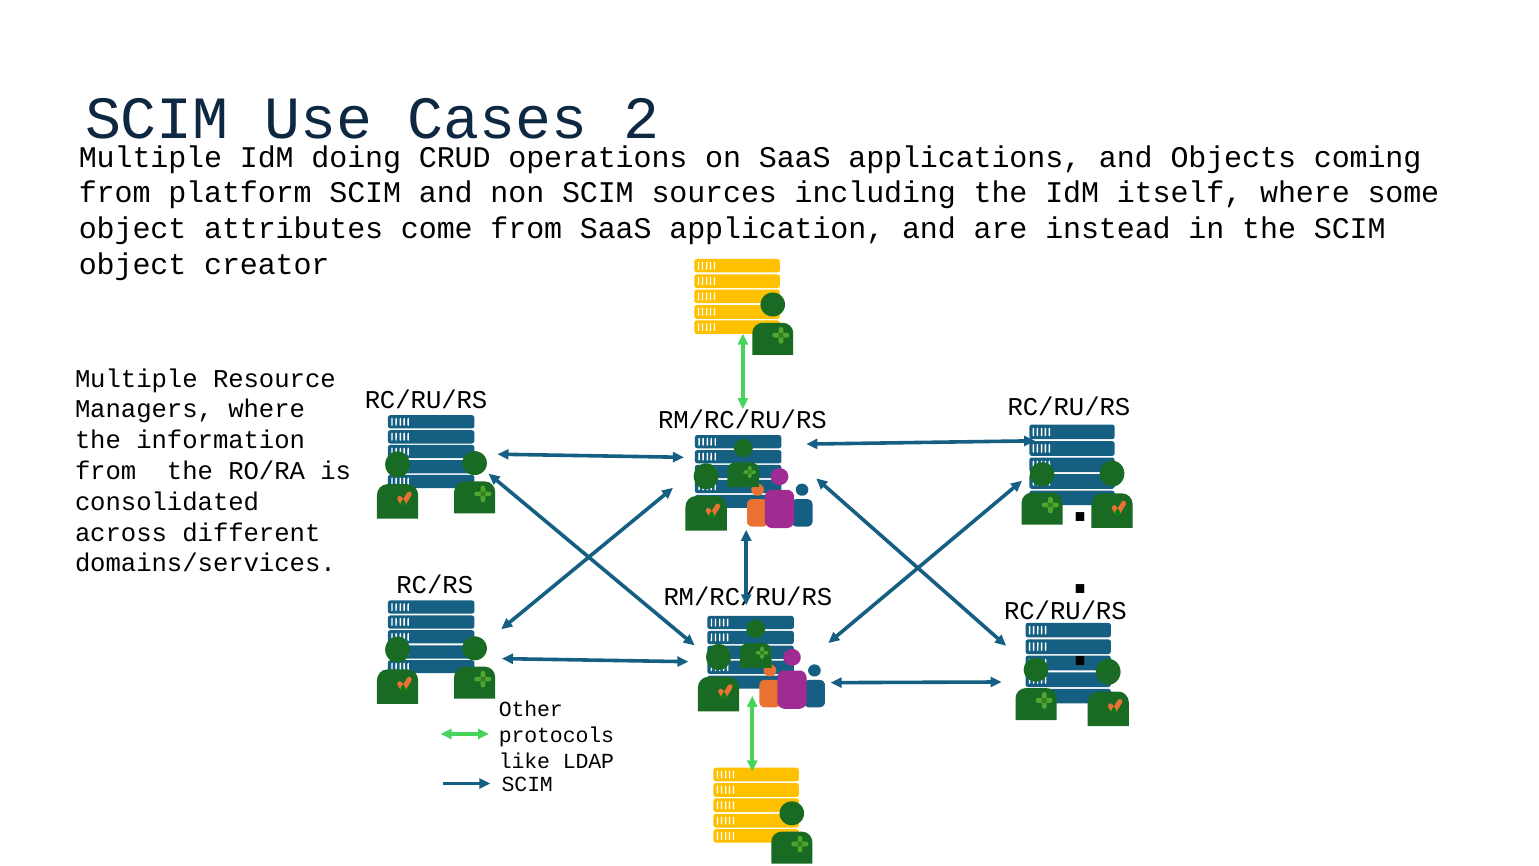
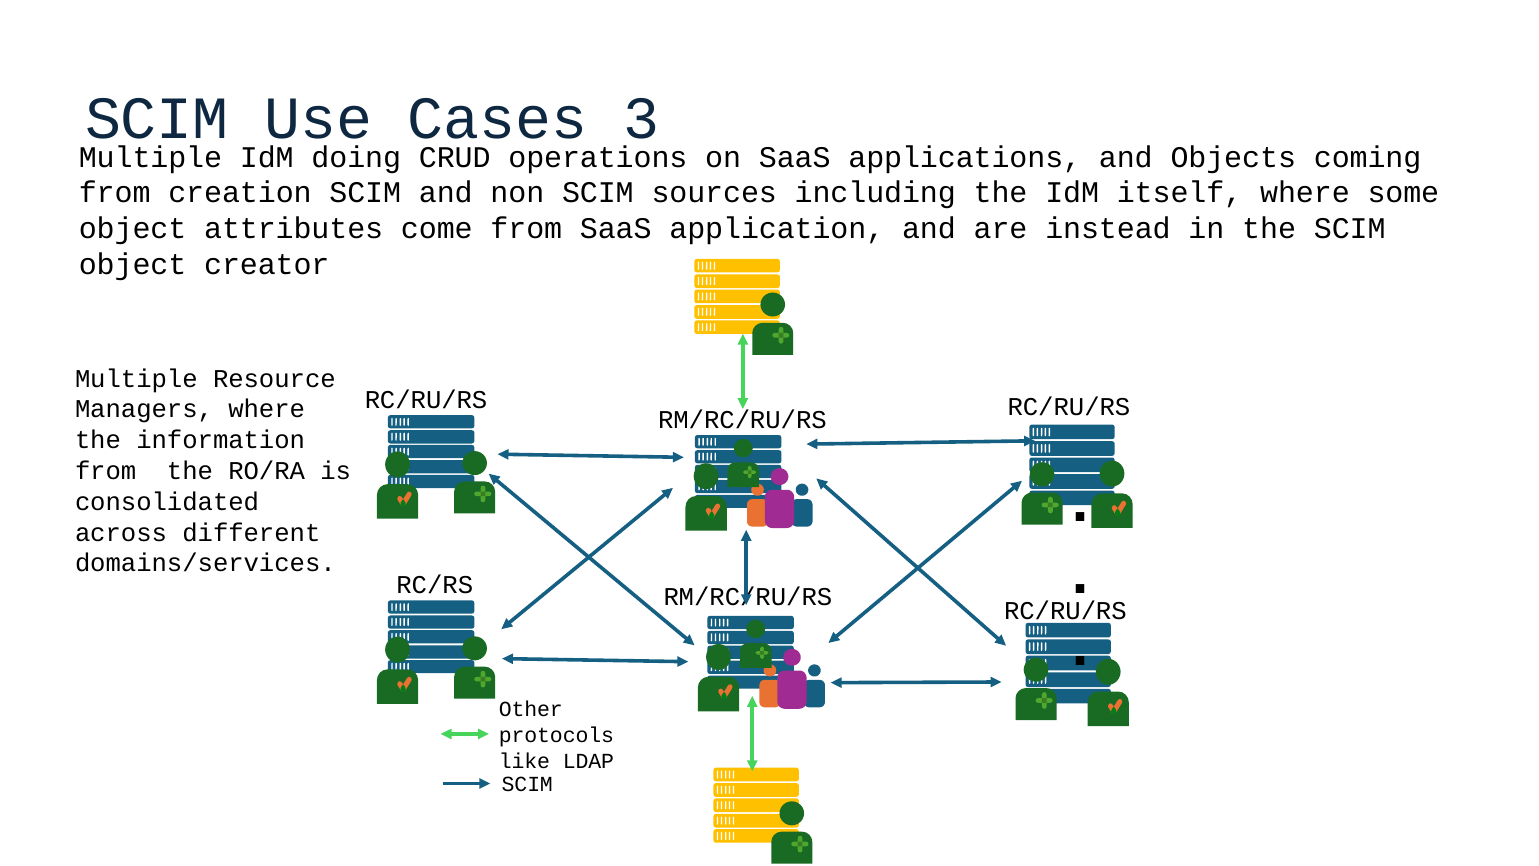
2: 2 -> 3
platform: platform -> creation
